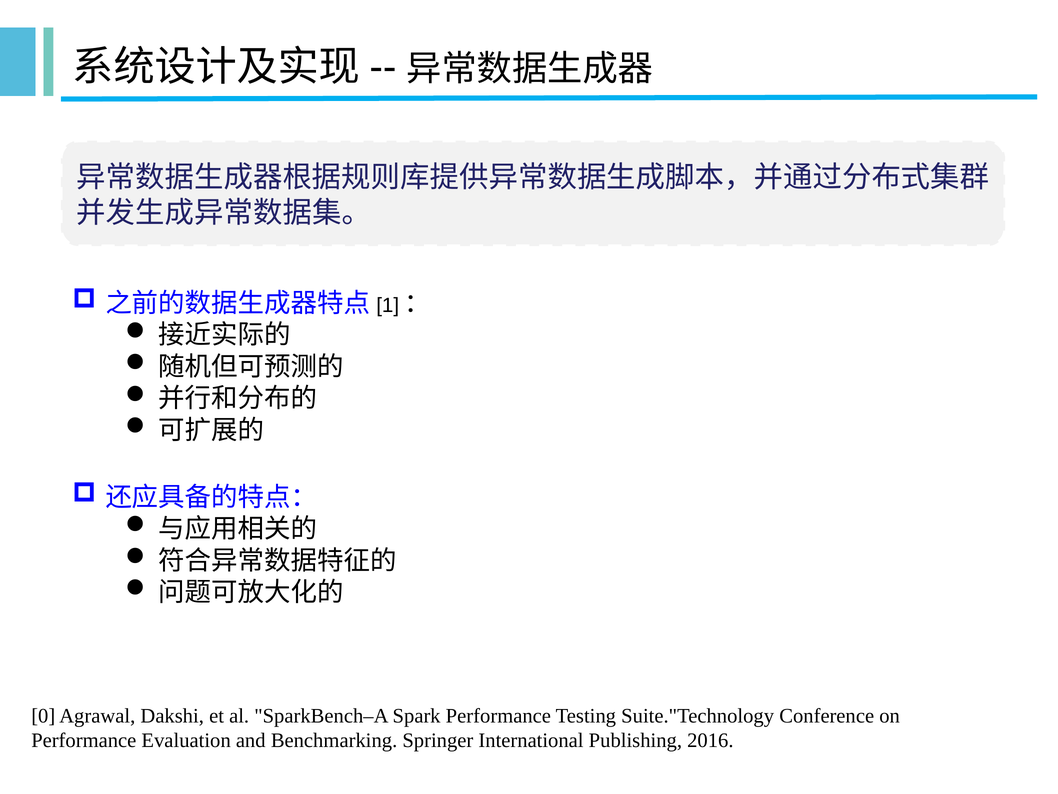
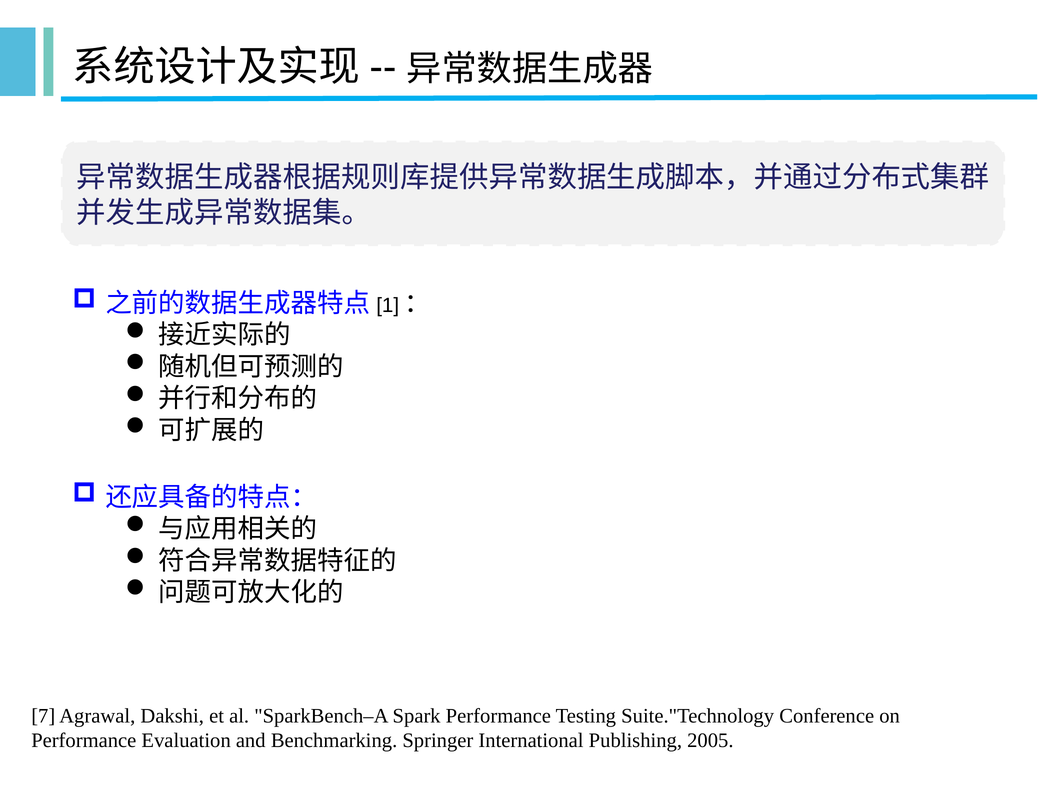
0: 0 -> 7
2016: 2016 -> 2005
